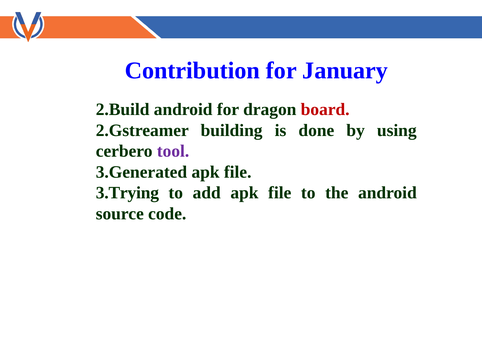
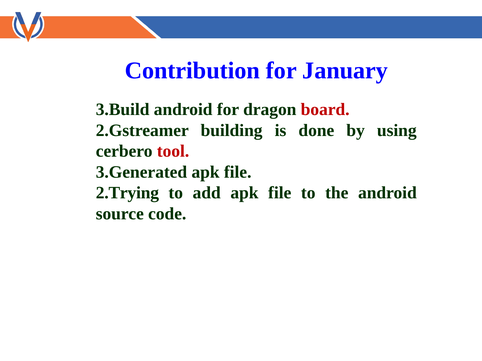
2.Build: 2.Build -> 3.Build
tool colour: purple -> red
3.Trying: 3.Trying -> 2.Trying
